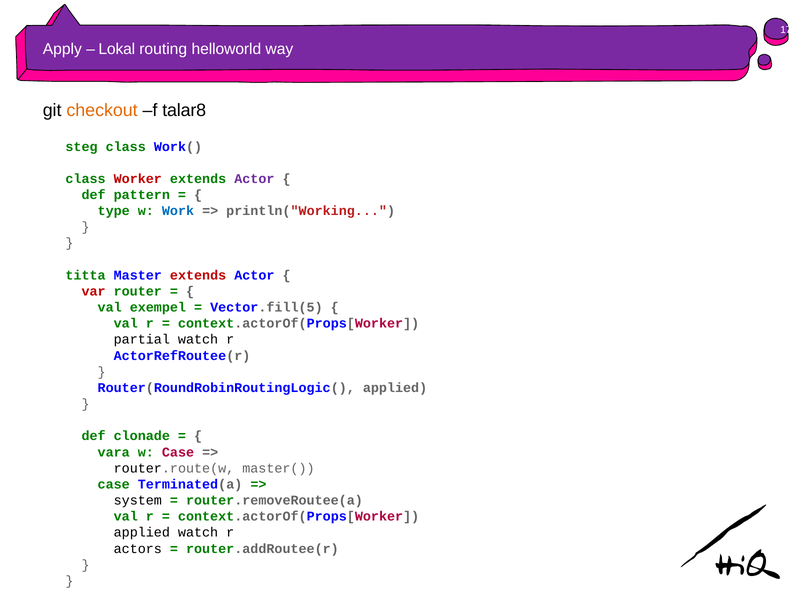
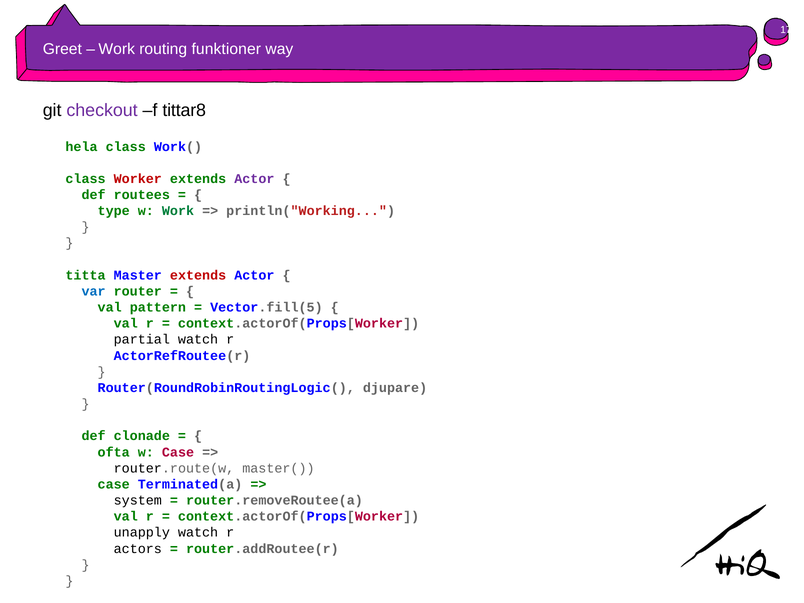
Apply: Apply -> Greet
Lokal at (117, 49): Lokal -> Work
helloworld: helloworld -> funktioner
checkout colour: orange -> purple
talar8: talar8 -> tittar8
steg: steg -> hela
pattern: pattern -> routees
Work at (178, 211) colour: blue -> green
var colour: red -> blue
exempel: exempel -> pattern
Router(RoundRobinRoutingLogic( applied: applied -> djupare
vara: vara -> ofta
applied at (142, 533): applied -> unapply
